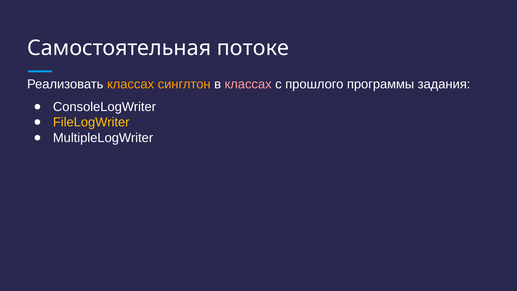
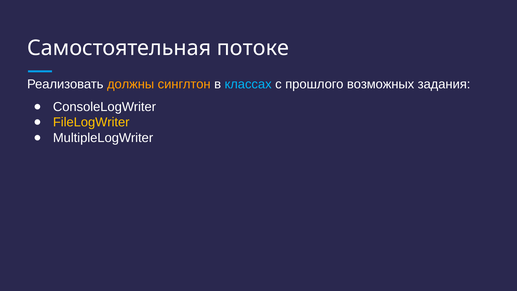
Реализовать классах: классах -> должны
классах at (248, 84) colour: pink -> light blue
программы: программы -> возможных
